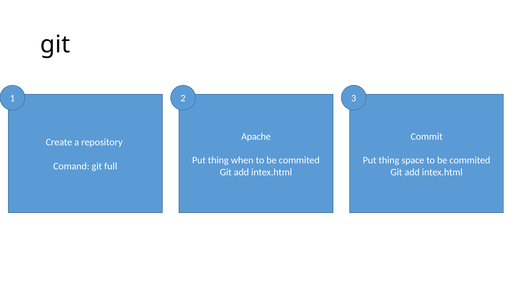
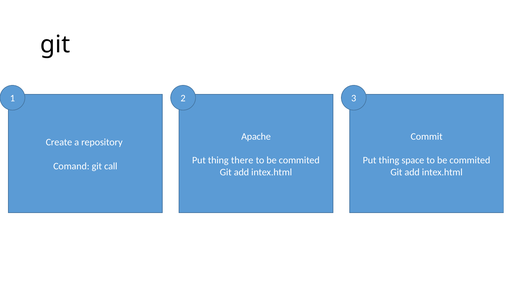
when: when -> there
full: full -> call
